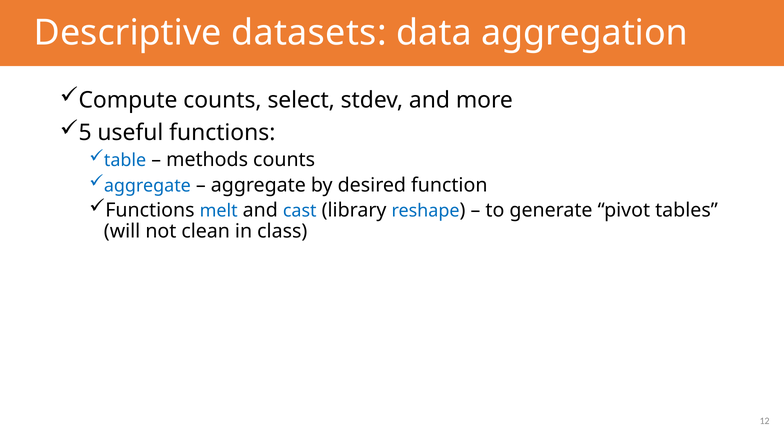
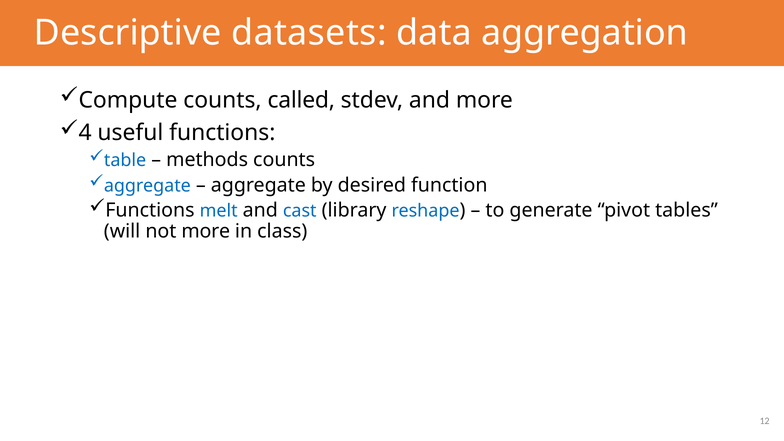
select: select -> called
5: 5 -> 4
not clean: clean -> more
